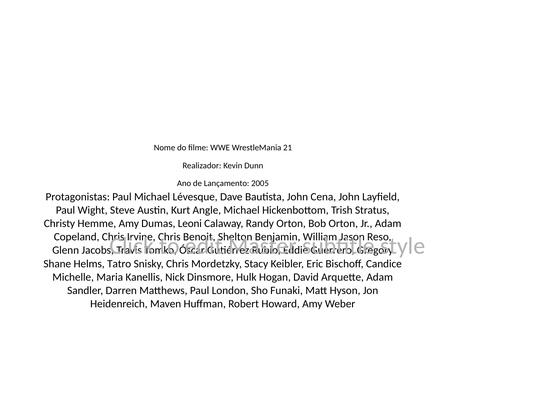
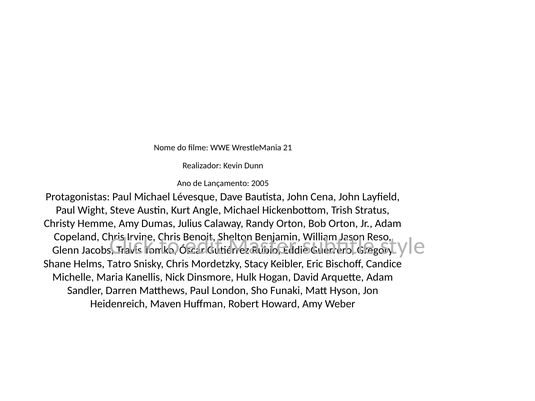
Leoni: Leoni -> Julius
